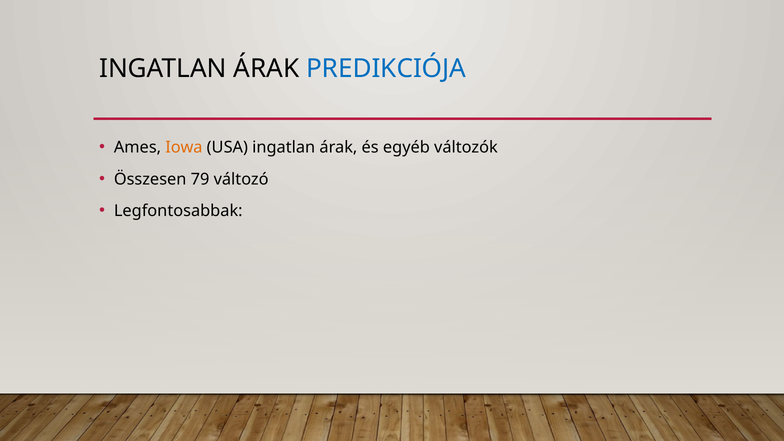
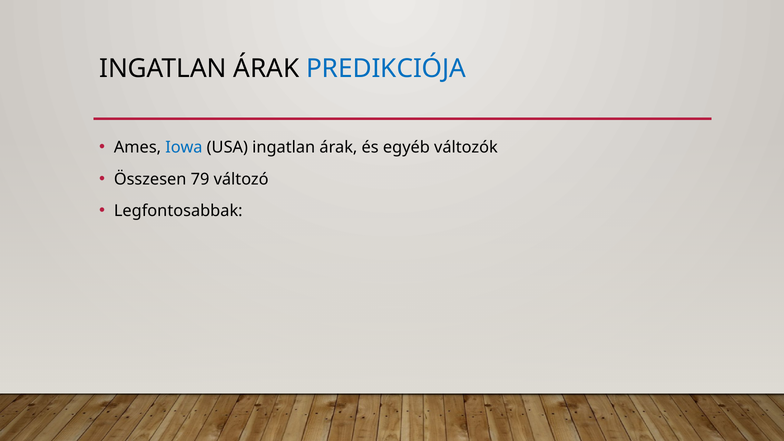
Iowa colour: orange -> blue
